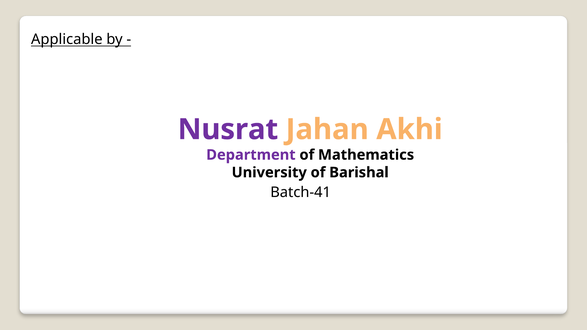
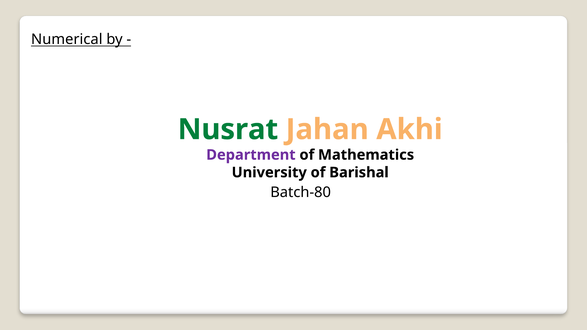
Applicable: Applicable -> Numerical
Nusrat colour: purple -> green
Batch-41: Batch-41 -> Batch-80
